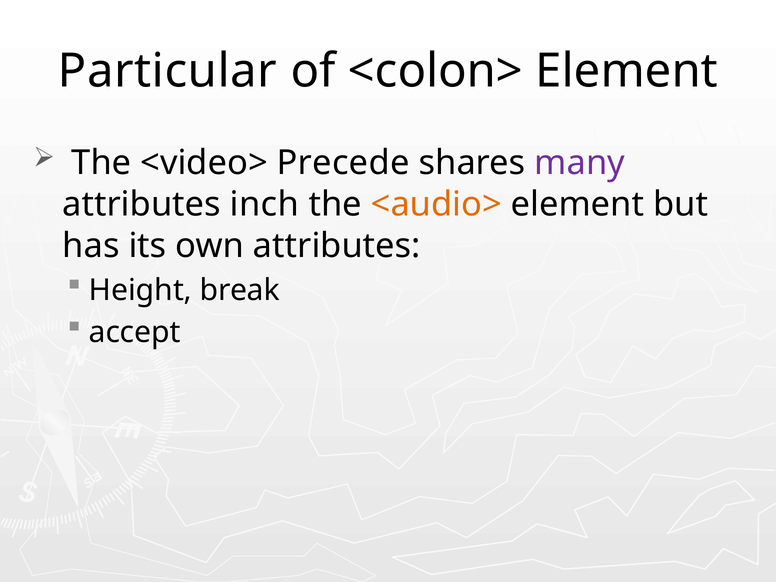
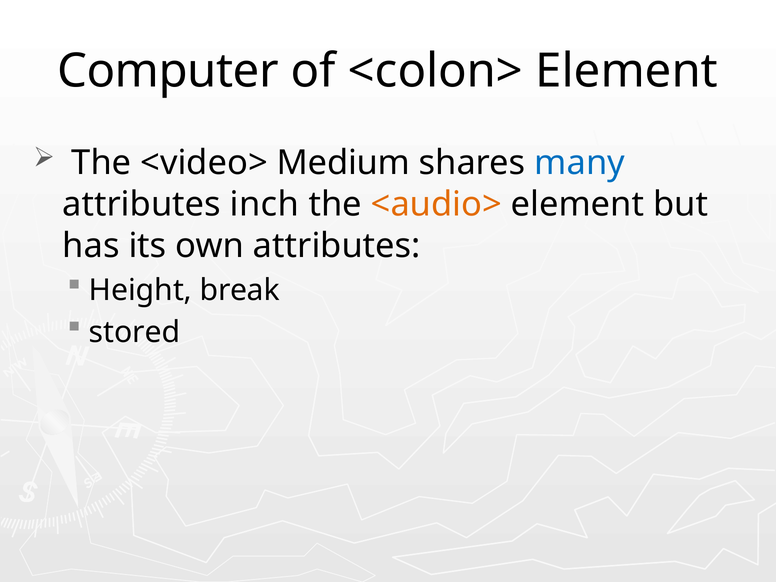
Particular: Particular -> Computer
Precede: Precede -> Medium
many colour: purple -> blue
accept: accept -> stored
